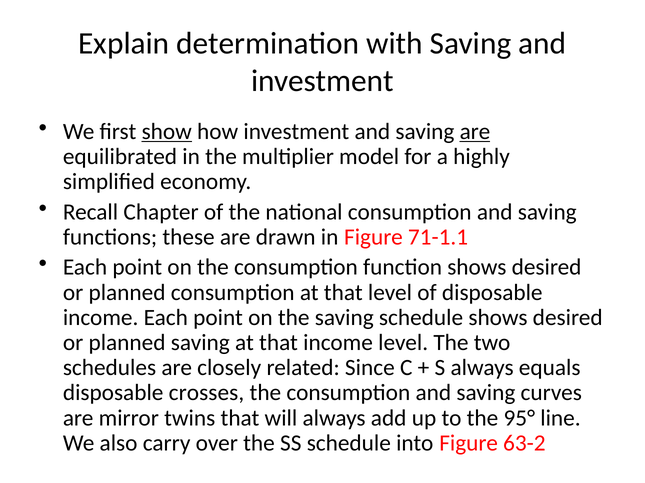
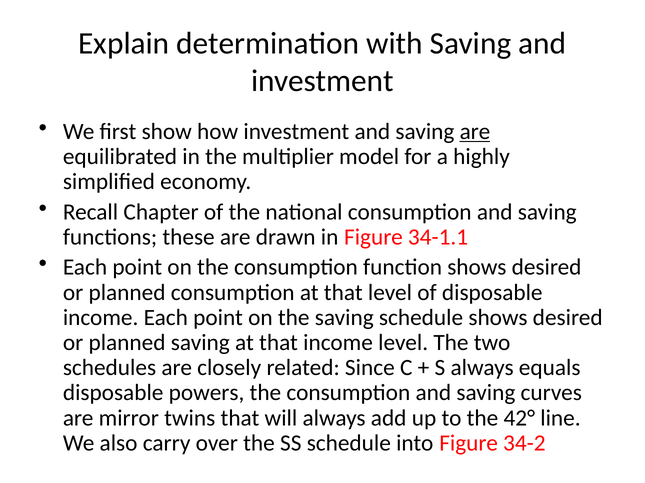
show underline: present -> none
71-1.1: 71-1.1 -> 34-1.1
crosses: crosses -> powers
95°: 95° -> 42°
63-2: 63-2 -> 34-2
